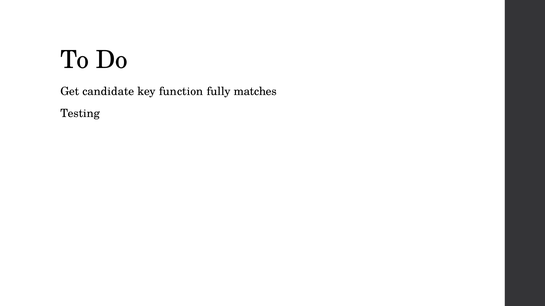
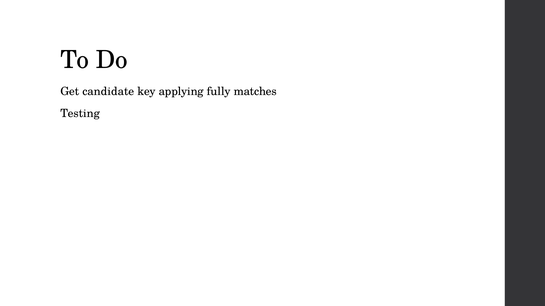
function: function -> applying
